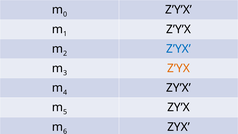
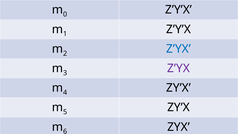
Z’YX at (178, 68) colour: orange -> purple
